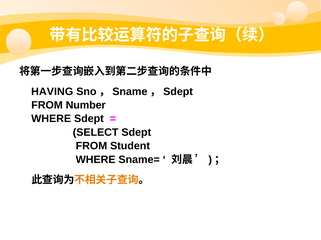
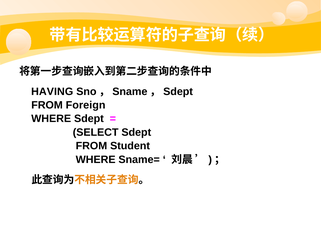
Number: Number -> Foreign
